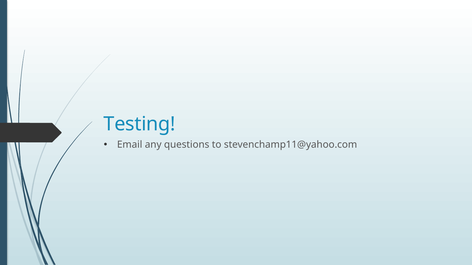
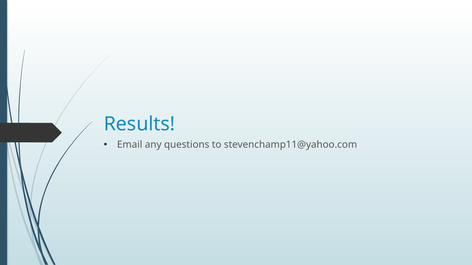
Testing: Testing -> Results
